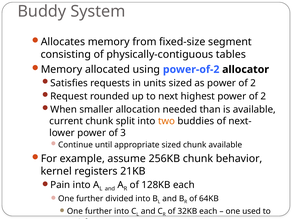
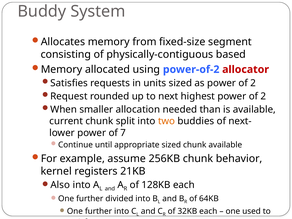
tables: tables -> based
allocator colour: black -> red
3: 3 -> 7
Pain: Pain -> Also
